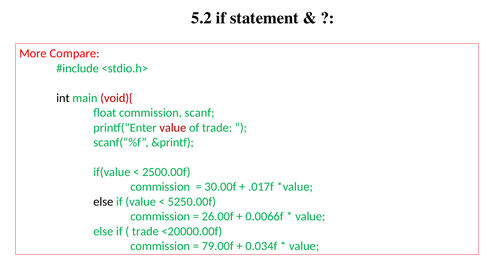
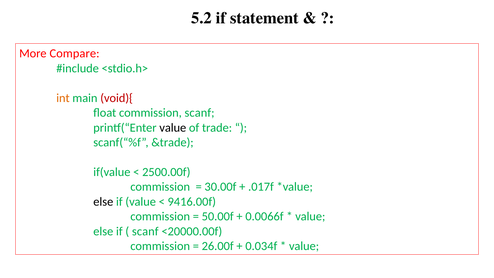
int colour: black -> orange
value at (173, 128) colour: red -> black
&printf: &printf -> &trade
5250.00f: 5250.00f -> 9416.00f
26.00f: 26.00f -> 50.00f
trade at (145, 231): trade -> scanf
79.00f: 79.00f -> 26.00f
